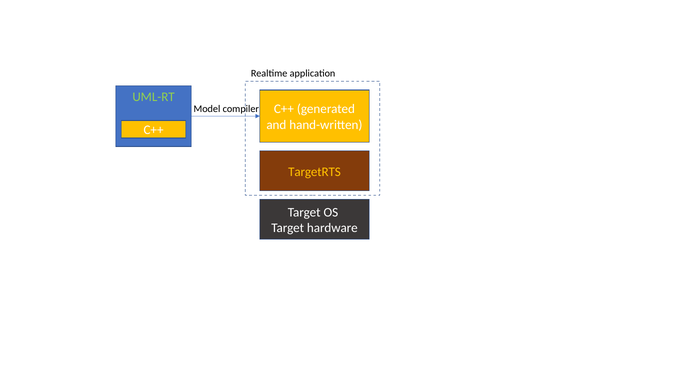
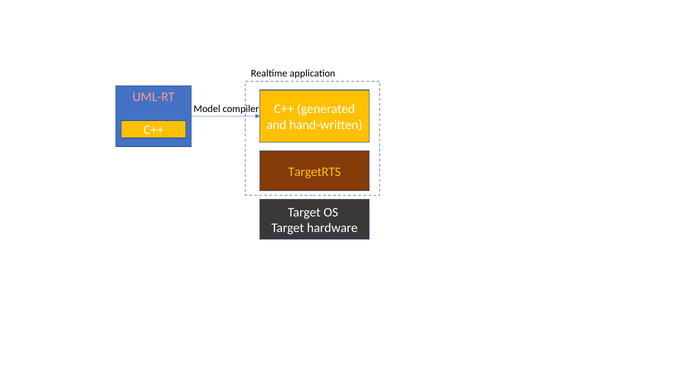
UML-RT colour: light green -> pink
